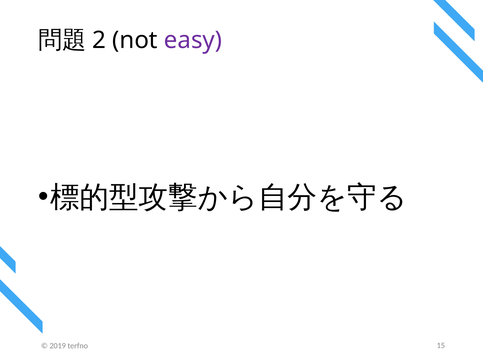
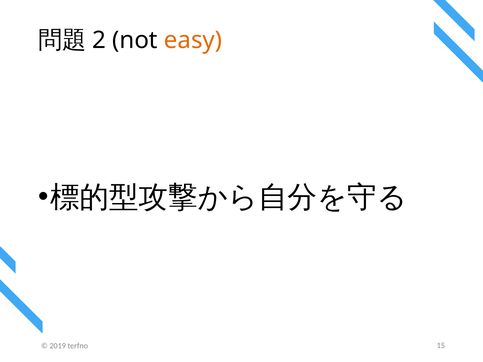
easy colour: purple -> orange
